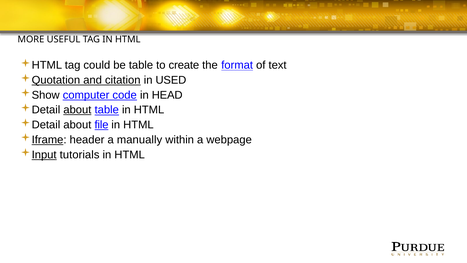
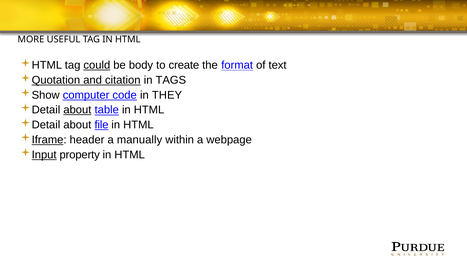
could underline: none -> present
be table: table -> body
USED: USED -> TAGS
HEAD: HEAD -> THEY
tutorials: tutorials -> property
